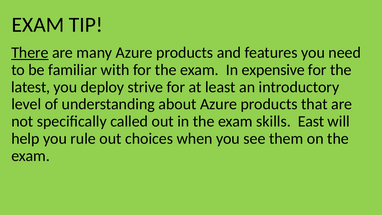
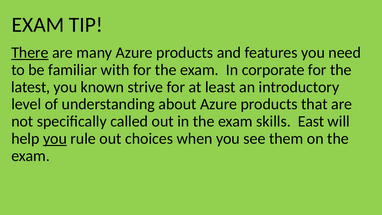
expensive: expensive -> corporate
deploy: deploy -> known
you at (55, 139) underline: none -> present
